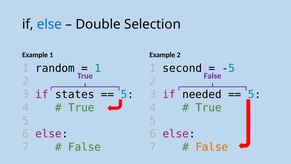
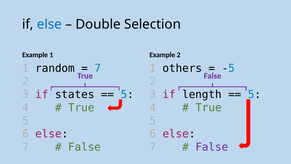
1 at (98, 68): 1 -> 7
second: second -> others
needed: needed -> length
False at (212, 147) colour: orange -> purple
